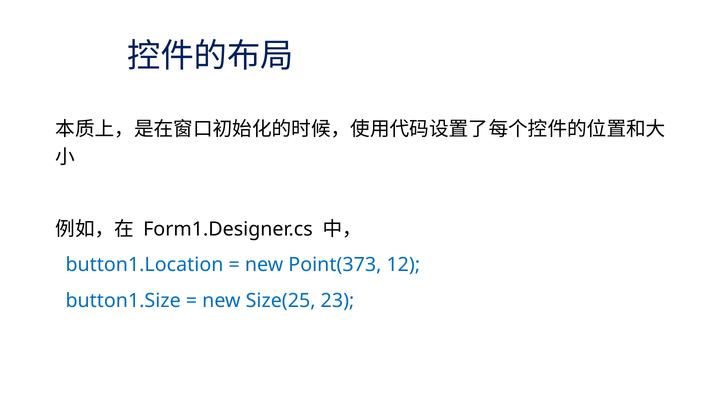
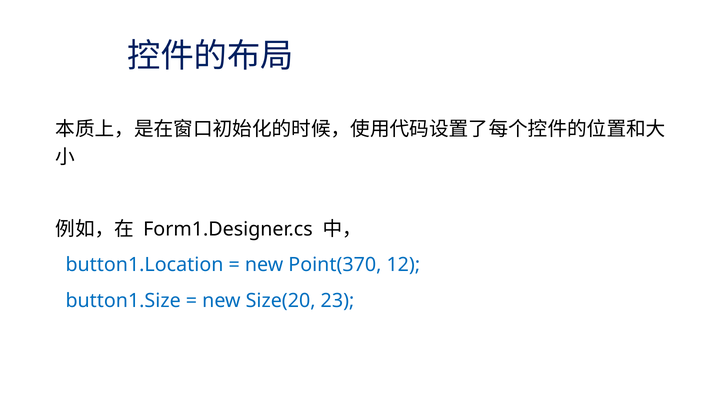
Point(373: Point(373 -> Point(370
Size(25: Size(25 -> Size(20
